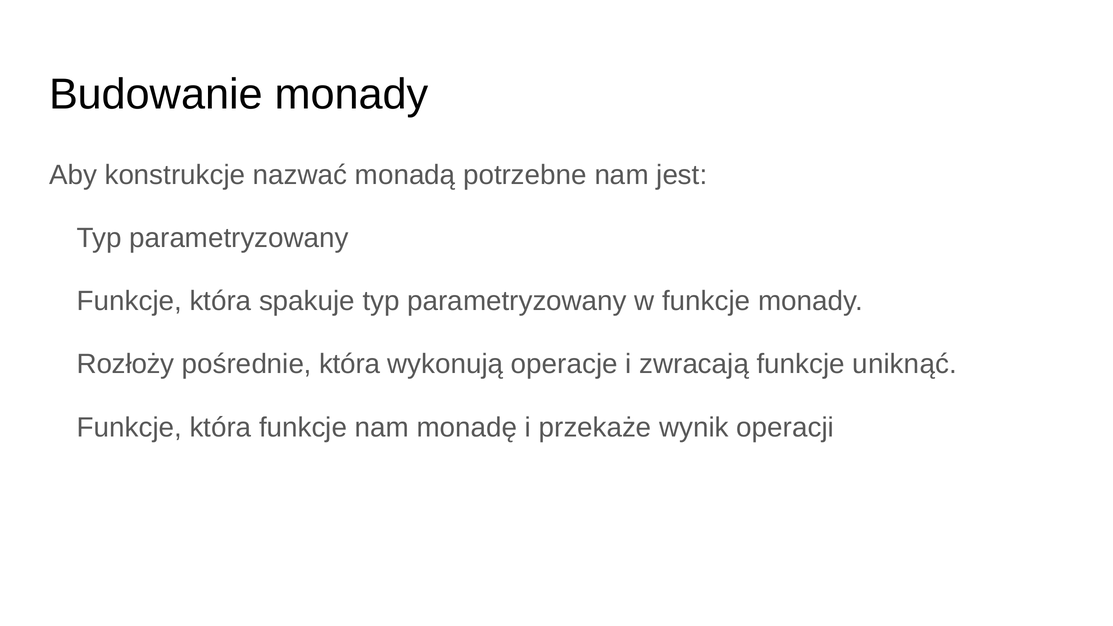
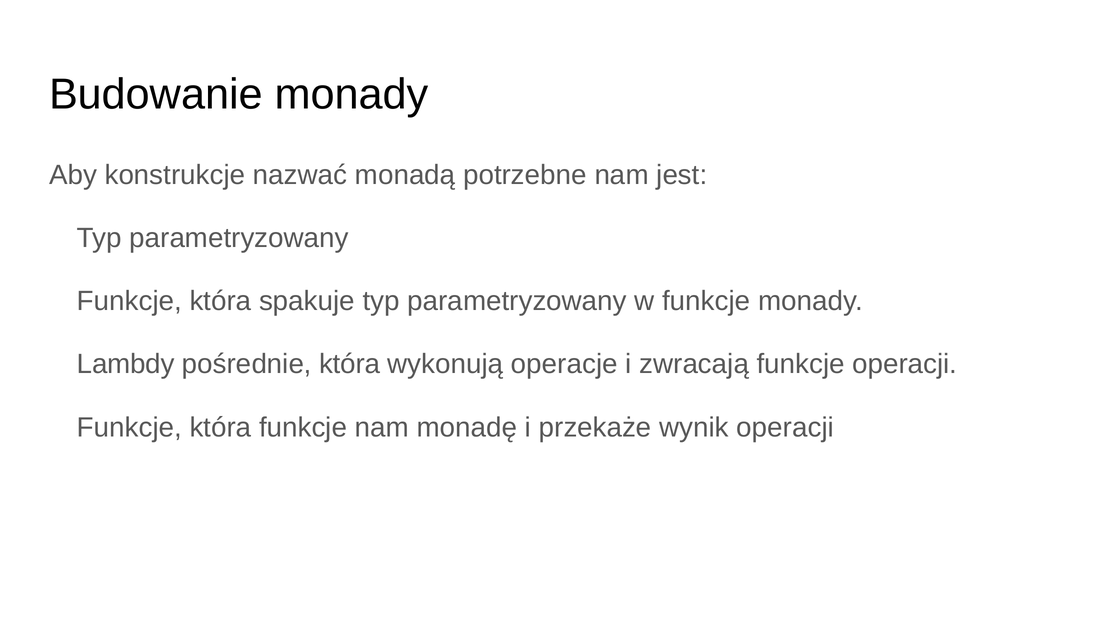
Rozłoży: Rozłoży -> Lambdy
funkcje uniknąć: uniknąć -> operacji
